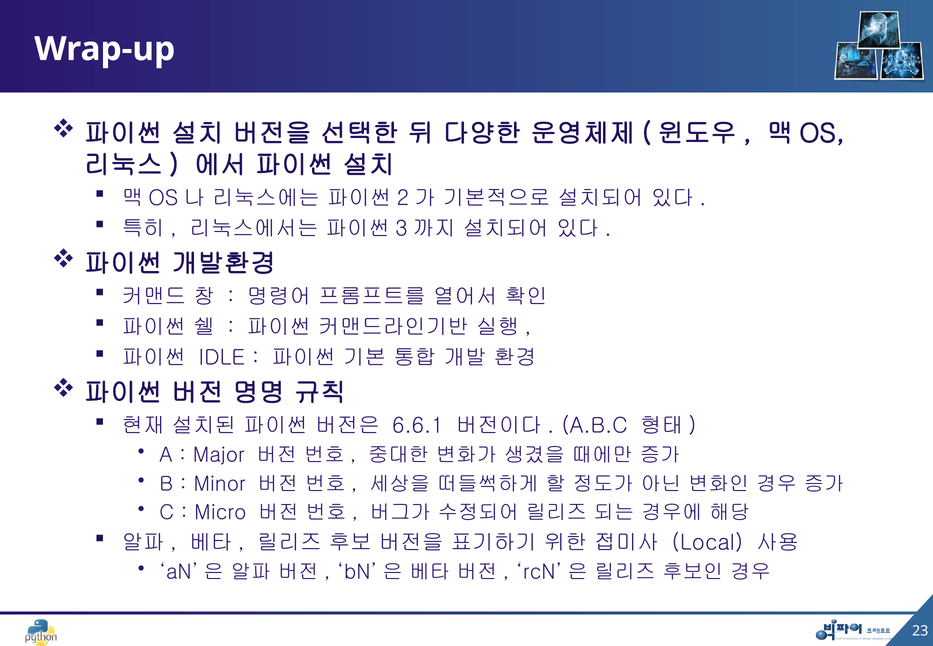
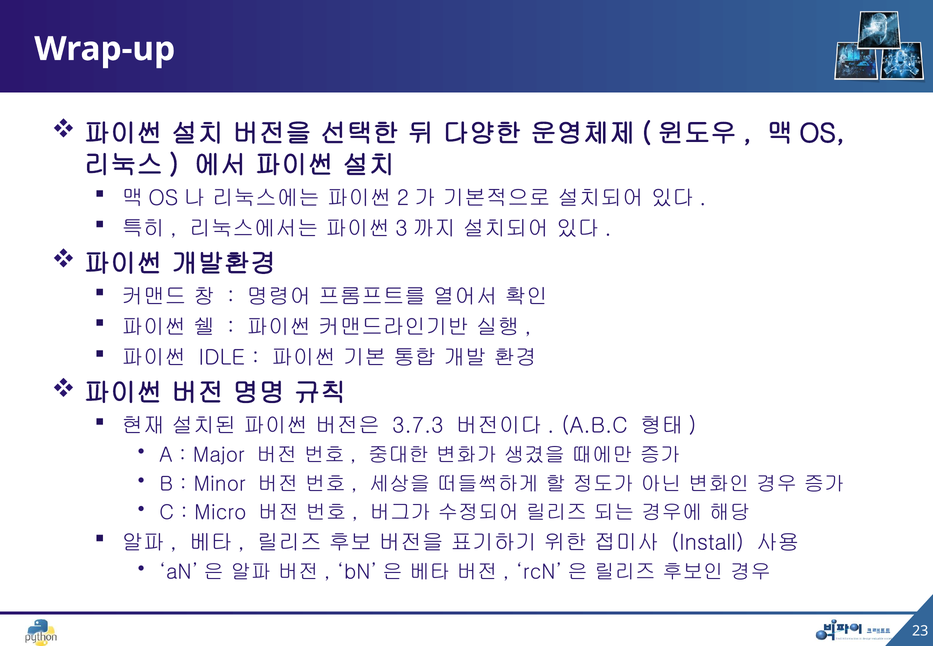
6.6.1: 6.6.1 -> 3.7.3
Local: Local -> Install
